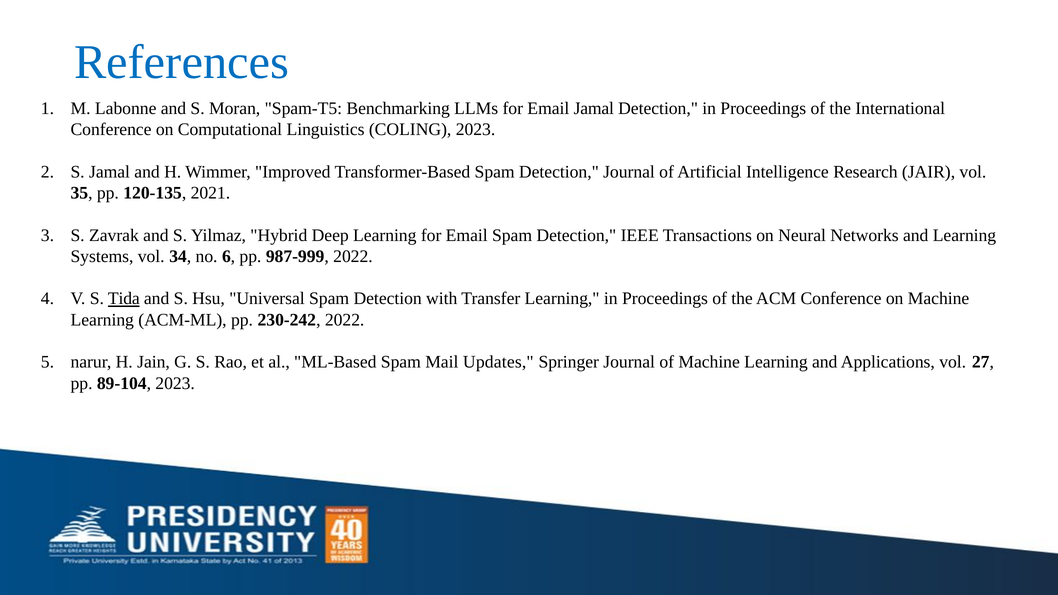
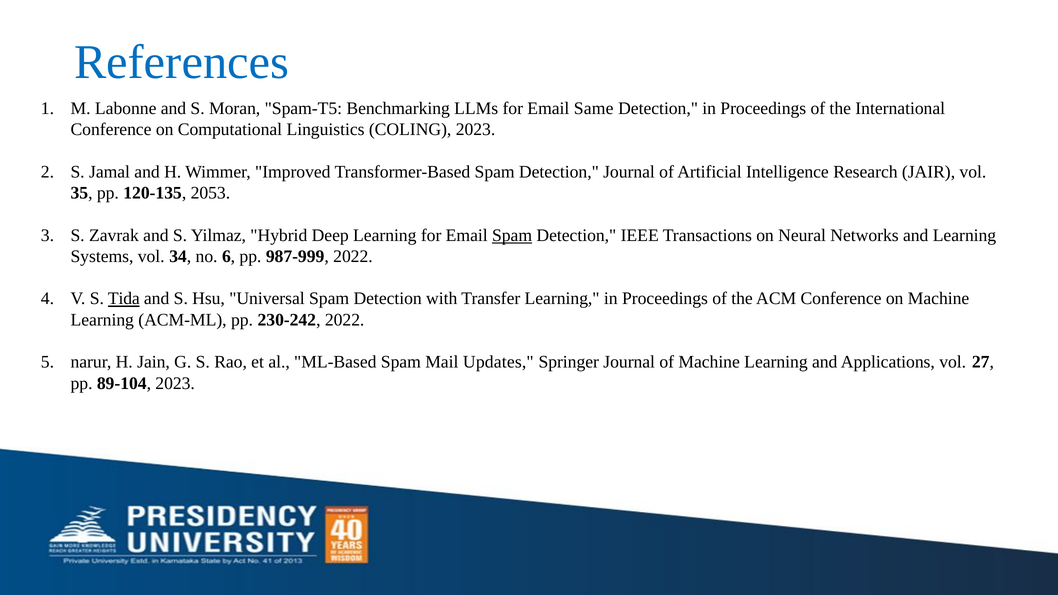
Email Jamal: Jamal -> Same
2021: 2021 -> 2053
Spam at (512, 235) underline: none -> present
